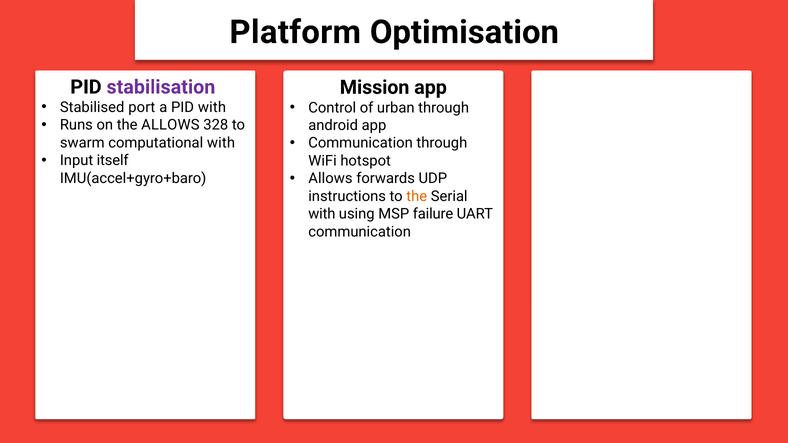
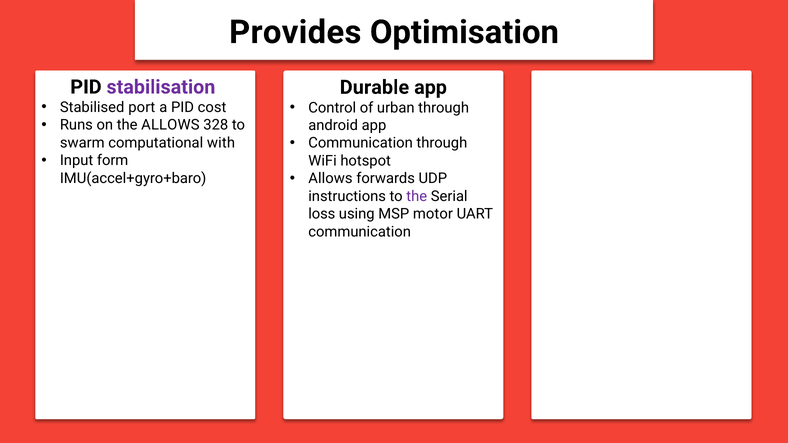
Platform: Platform -> Provides
Mission: Mission -> Durable
PID with: with -> cost
itself: itself -> form
the at (417, 196) colour: orange -> purple
with at (322, 214): with -> loss
failure: failure -> motor
